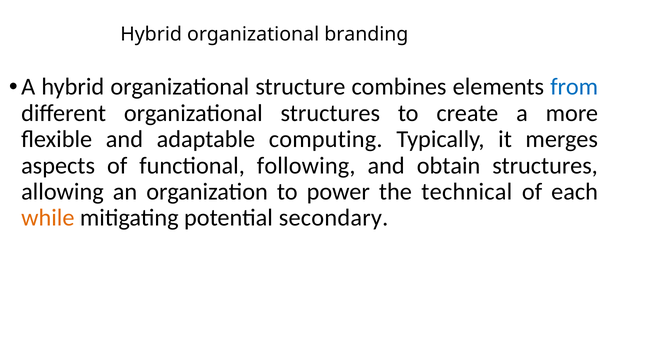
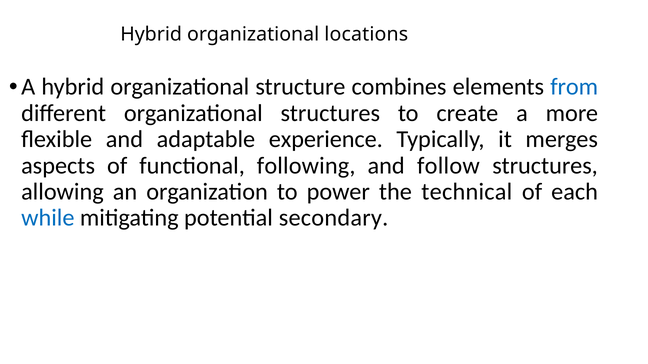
branding: branding -> locations
computing: computing -> experience
obtain: obtain -> follow
while colour: orange -> blue
